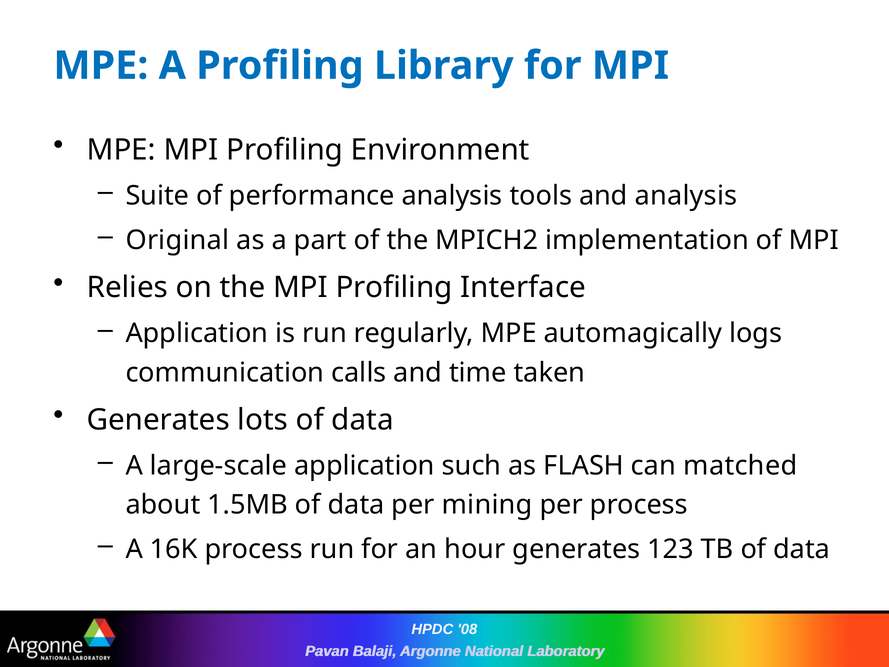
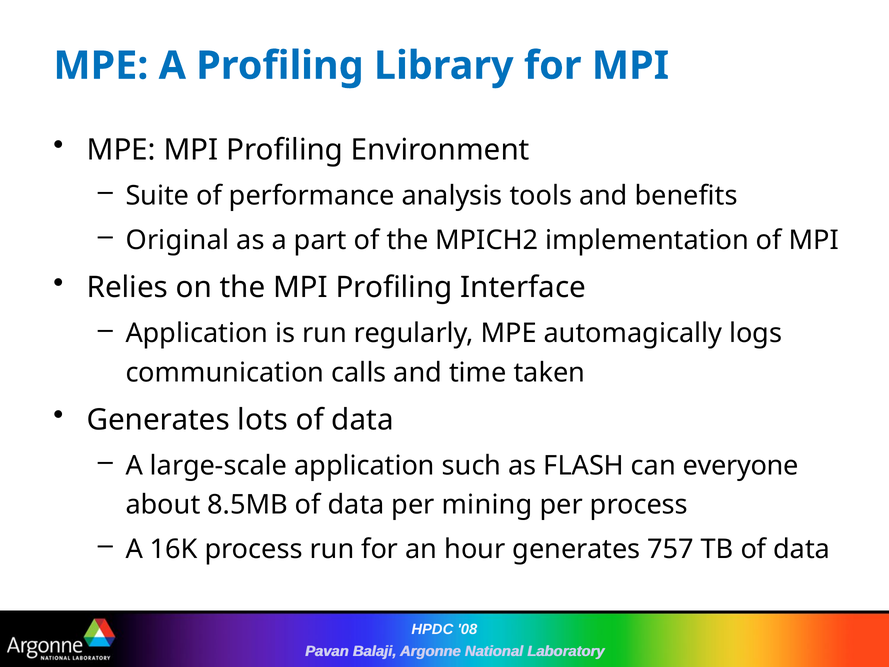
and analysis: analysis -> benefits
matched: matched -> everyone
1.5MB: 1.5MB -> 8.5MB
123: 123 -> 757
